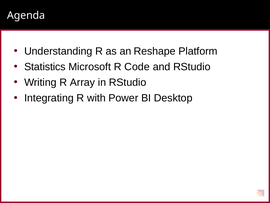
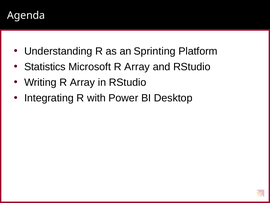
Reshape: Reshape -> Sprinting
Microsoft R Code: Code -> Array
